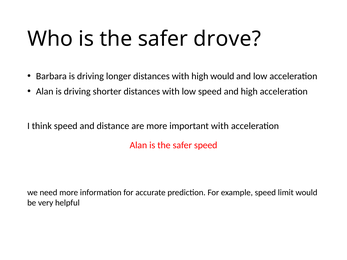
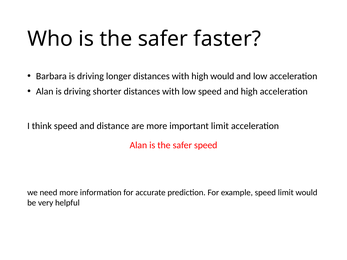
drove: drove -> faster
important with: with -> limit
